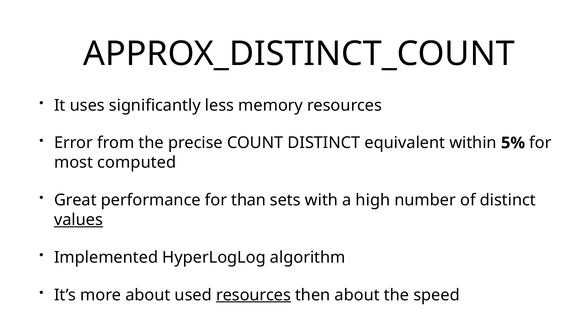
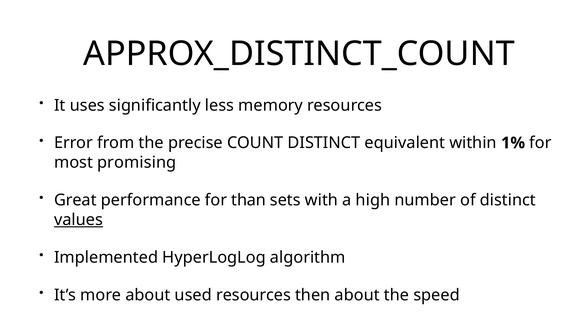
5%: 5% -> 1%
computed: computed -> promising
resources at (254, 295) underline: present -> none
